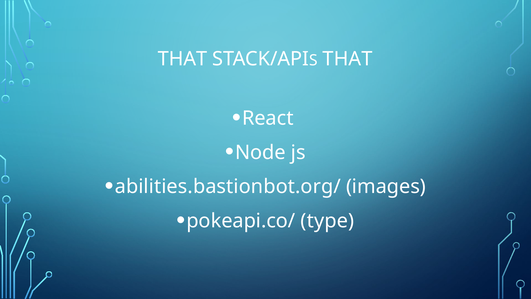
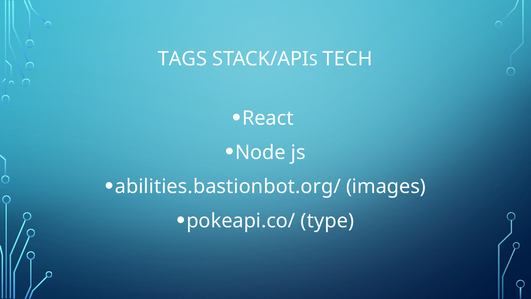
THAT at (182, 59): THAT -> TAGS
THAT at (348, 59): THAT -> TECH
